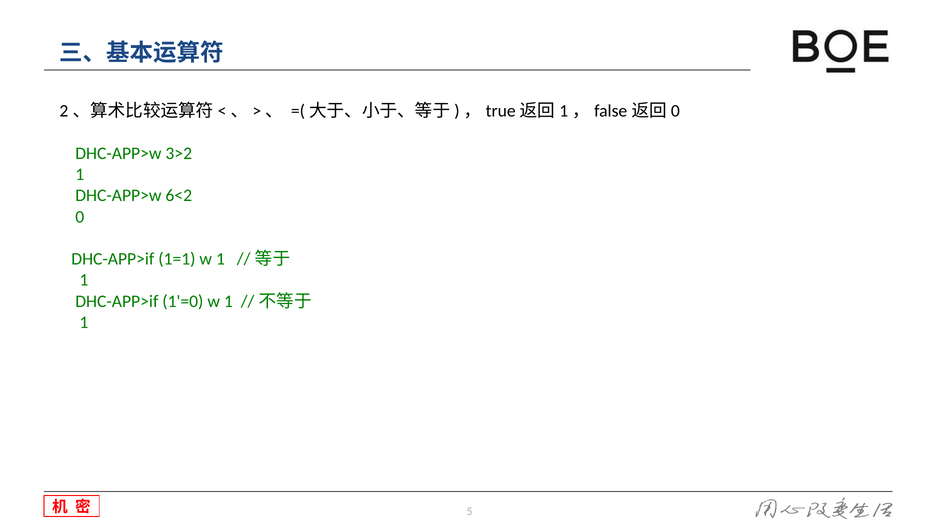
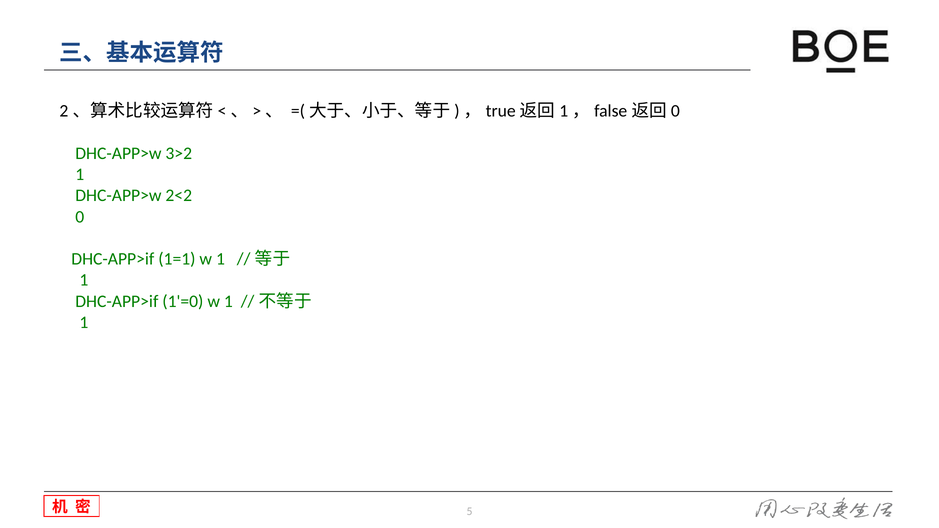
6<2: 6<2 -> 2<2
